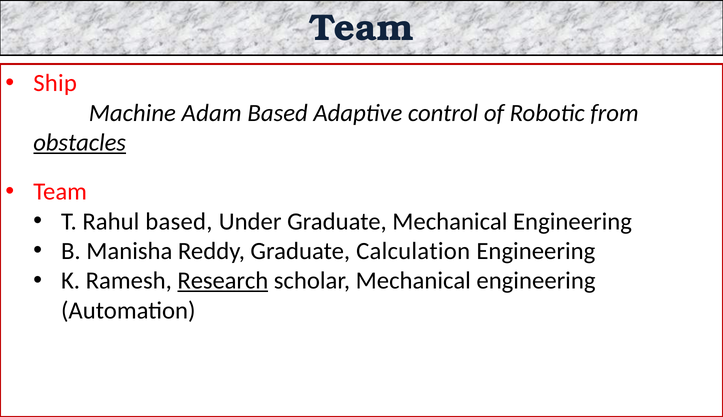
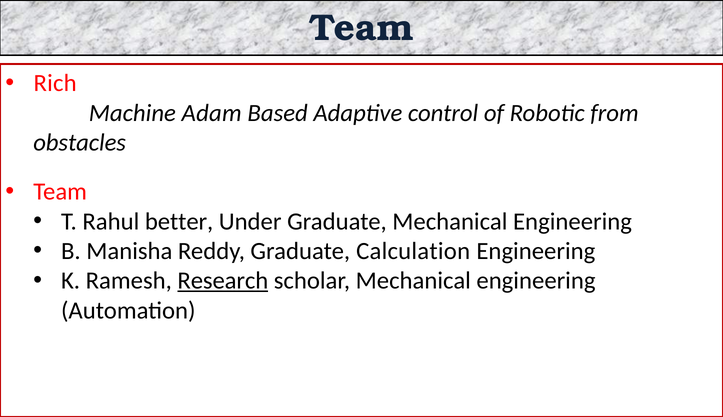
Ship: Ship -> Rich
obstacles underline: present -> none
Rahul based: based -> better
